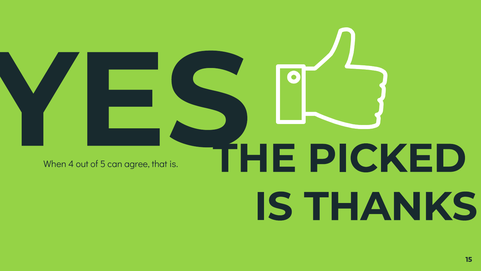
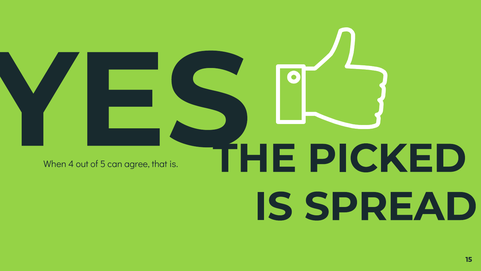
THANKS: THANKS -> SPREAD
